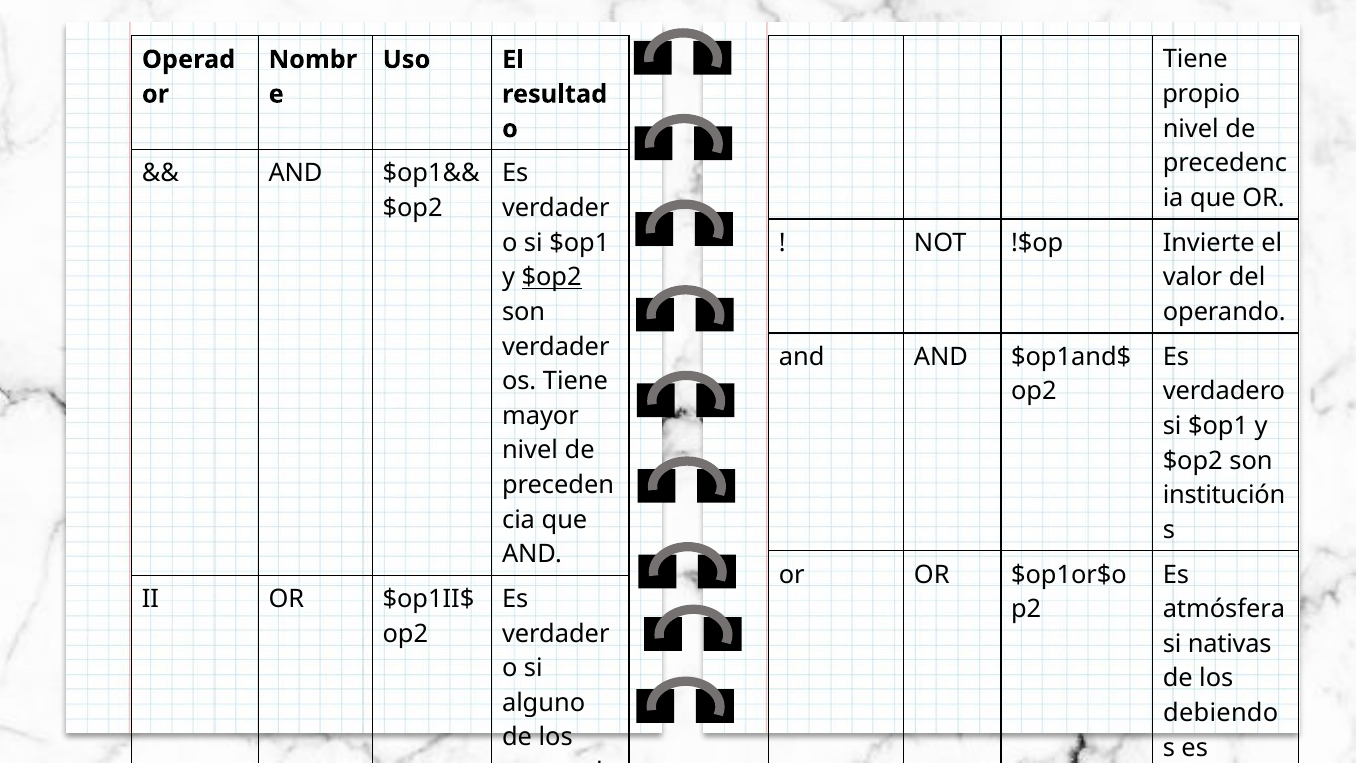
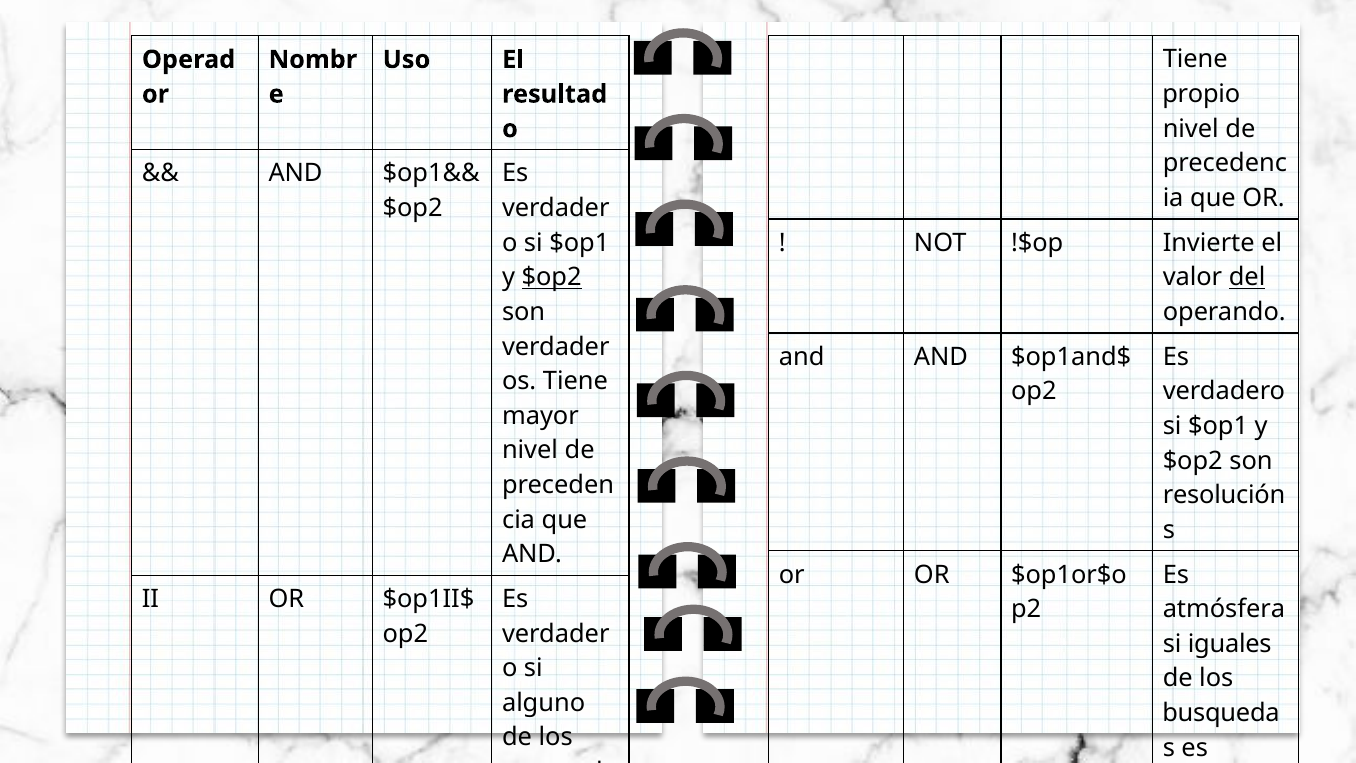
del underline: none -> present
institución: institución -> resolución
nativas: nativas -> iguales
debiendo: debiendo -> busqueda
